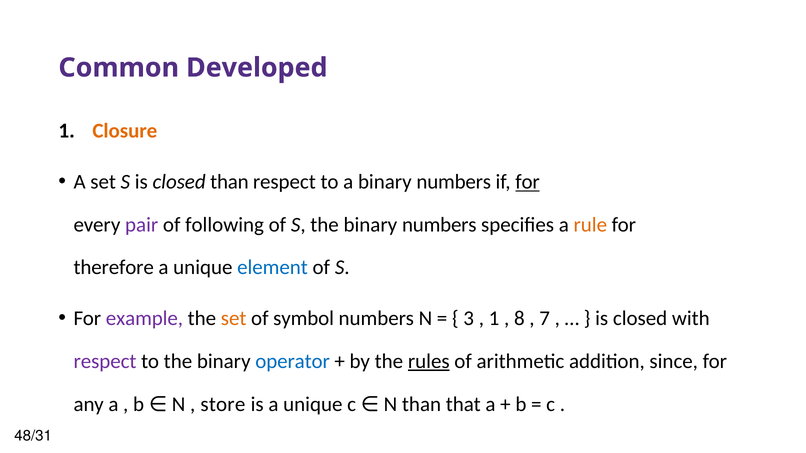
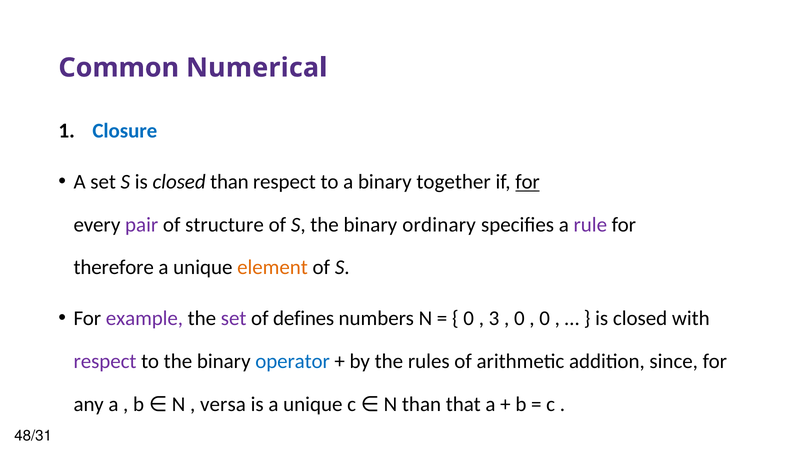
Developed: Developed -> Numerical
Closure colour: orange -> blue
a binary numbers: numbers -> together
following: following -> structure
the binary numbers: numbers -> ordinary
rule colour: orange -> purple
element colour: blue -> orange
set at (234, 319) colour: orange -> purple
symbol: symbol -> defines
3 at (469, 319): 3 -> 0
1 at (494, 319): 1 -> 3
8 at (519, 319): 8 -> 0
7 at (545, 319): 7 -> 0
rules underline: present -> none
store: store -> versa
